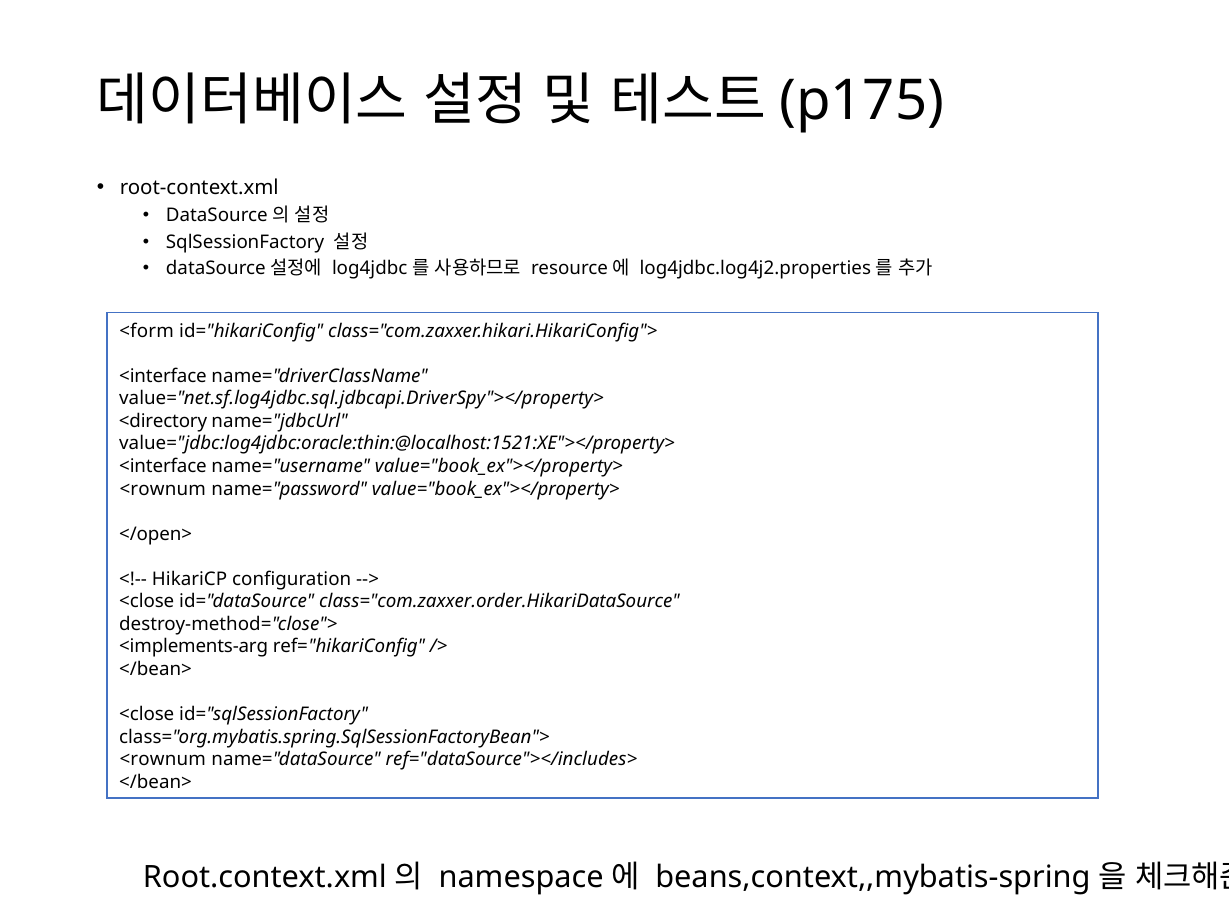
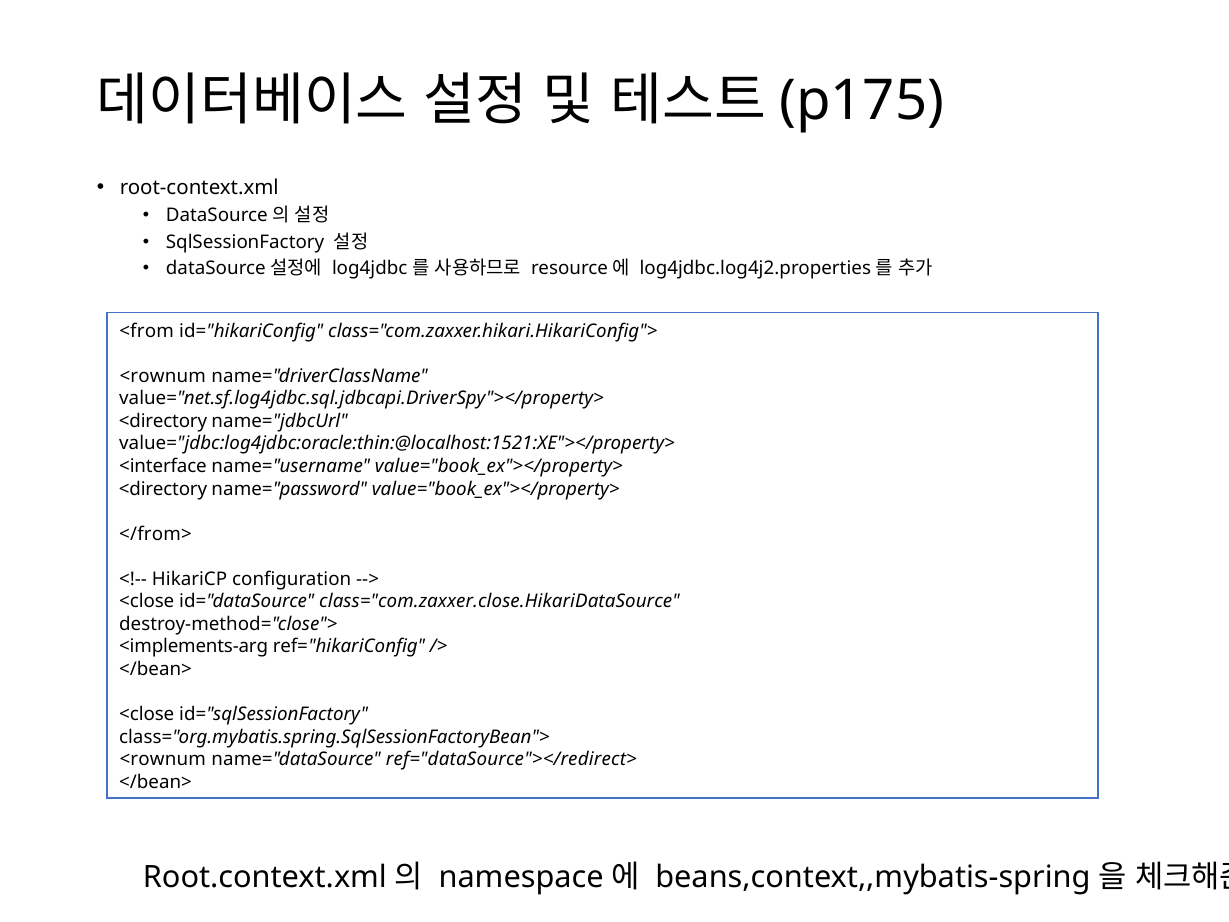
<form: <form -> <from
<interface at (163, 376): <interface -> <rownum
<rownum at (163, 489): <rownum -> <directory
</open>: </open> -> </from>
class="com.zaxxer.order.HikariDataSource: class="com.zaxxer.order.HikariDataSource -> class="com.zaxxer.close.HikariDataSource
ref="dataSource"></includes>: ref="dataSource"></includes> -> ref="dataSource"></redirect>
